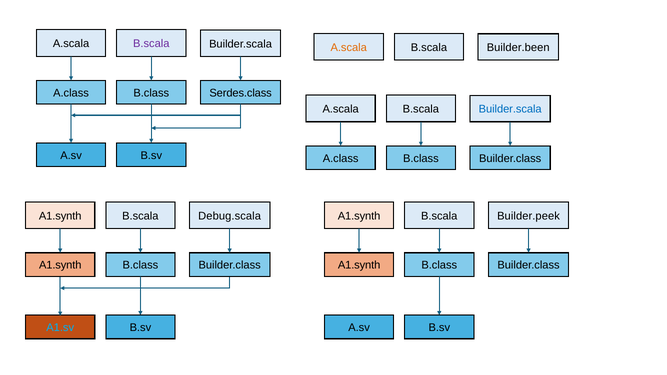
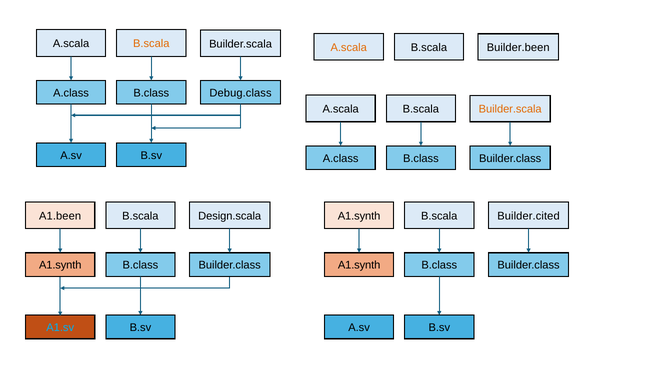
B.scala at (151, 44) colour: purple -> orange
Serdes.class: Serdes.class -> Debug.class
Builder.scala at (510, 109) colour: blue -> orange
A1.synth at (60, 216): A1.synth -> A1.been
Debug.scala: Debug.scala -> Design.scala
Builder.peek: Builder.peek -> Builder.cited
